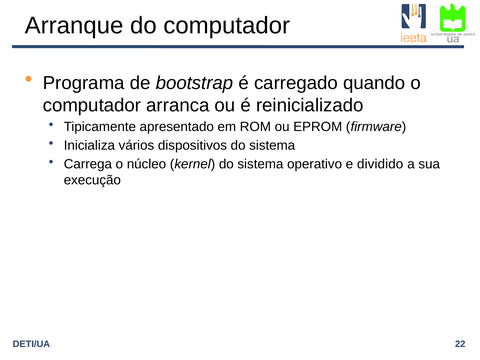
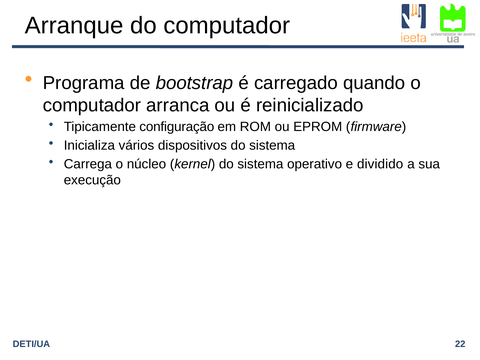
apresentado: apresentado -> configuração
